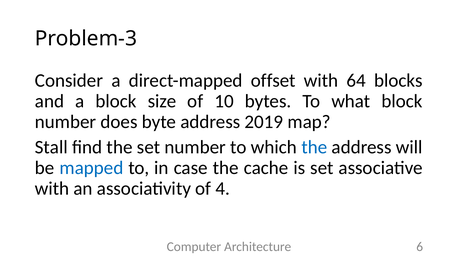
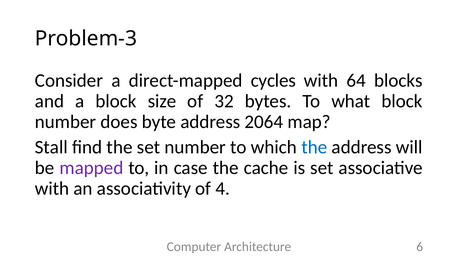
offset: offset -> cycles
10: 10 -> 32
2019: 2019 -> 2064
mapped colour: blue -> purple
